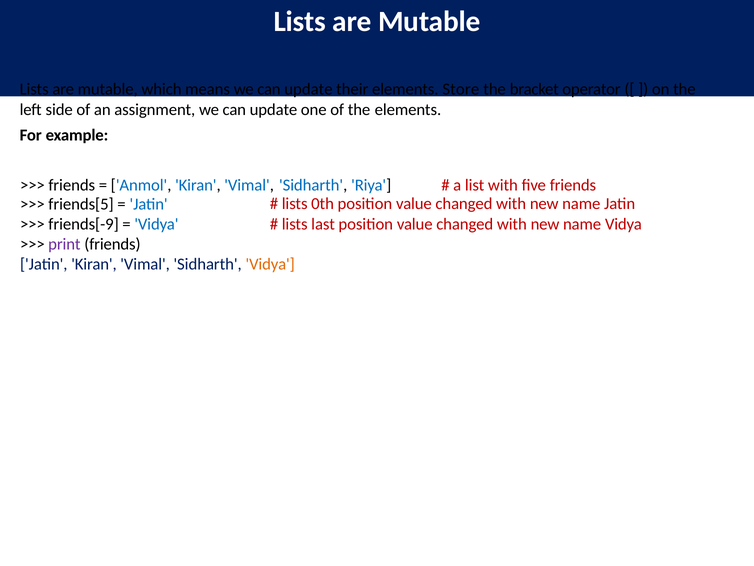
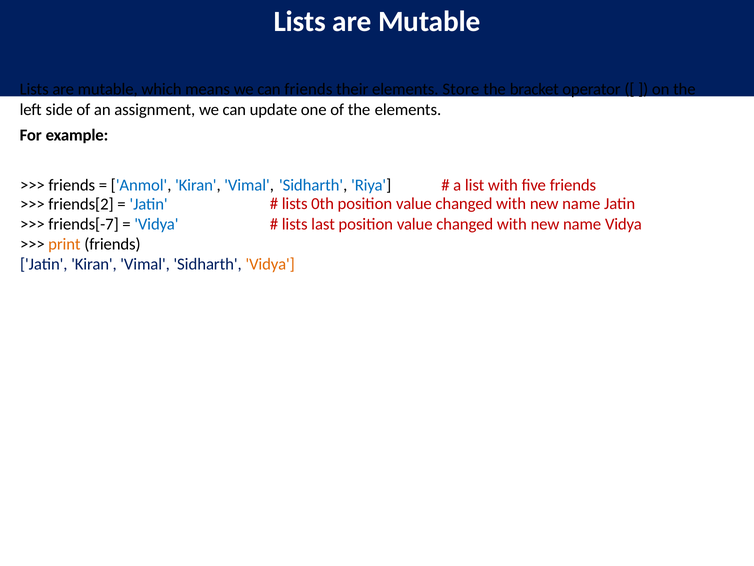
means we can update: update -> friends
friends[5: friends[5 -> friends[2
friends[-9: friends[-9 -> friends[-7
print colour: purple -> orange
